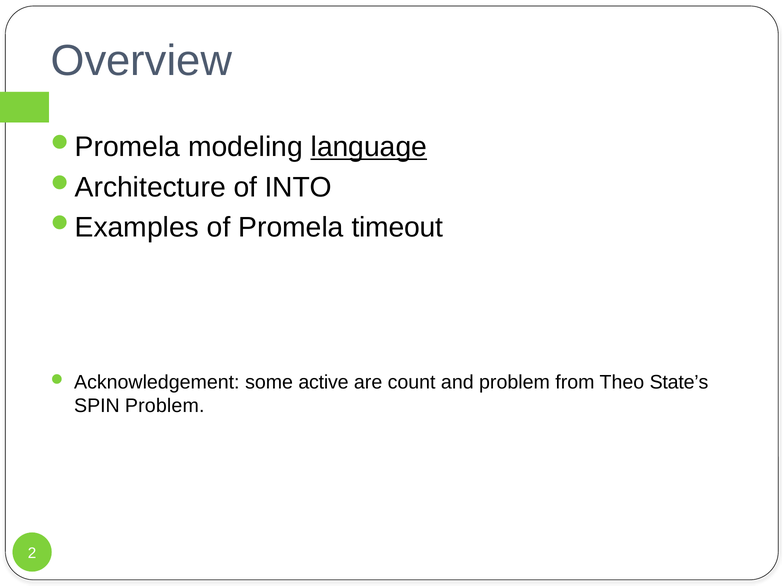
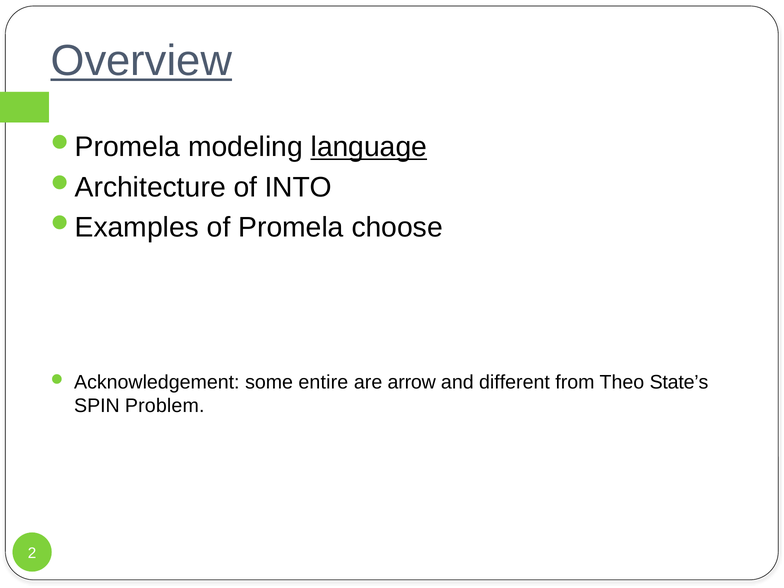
Overview underline: none -> present
timeout: timeout -> choose
active: active -> entire
count: count -> arrow
and problem: problem -> different
